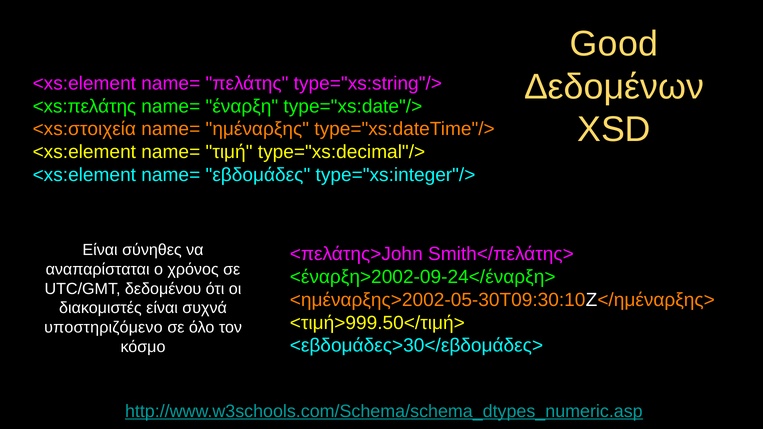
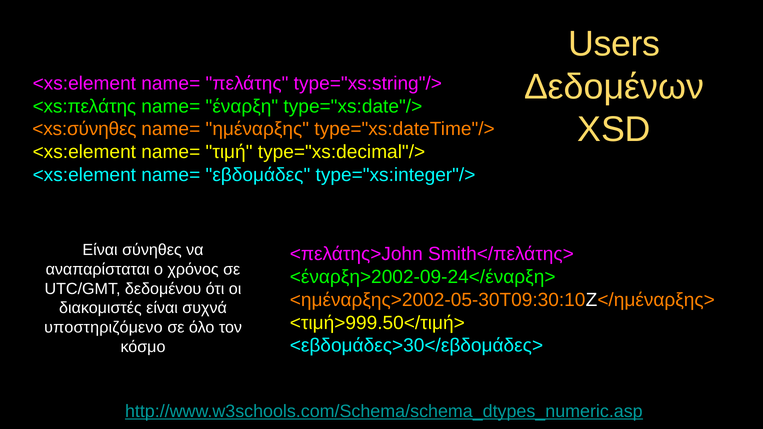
Good: Good -> Users
<xs:στοιχεία: <xs:στοιχεία -> <xs:σύνηθες
